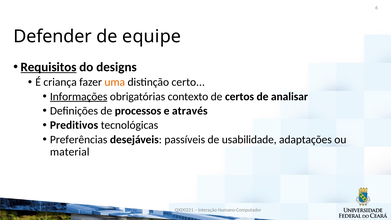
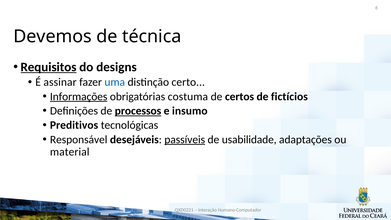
Defender: Defender -> Devemos
equipe: equipe -> técnica
criança: criança -> assinar
uma colour: orange -> blue
contexto: contexto -> costuma
analisar: analisar -> fictícios
processos underline: none -> present
através: através -> insumo
Preferências: Preferências -> Responsável
passíveis underline: none -> present
